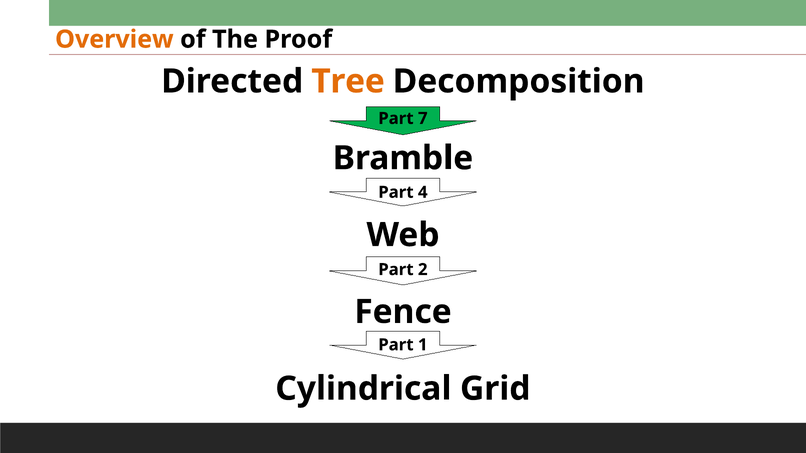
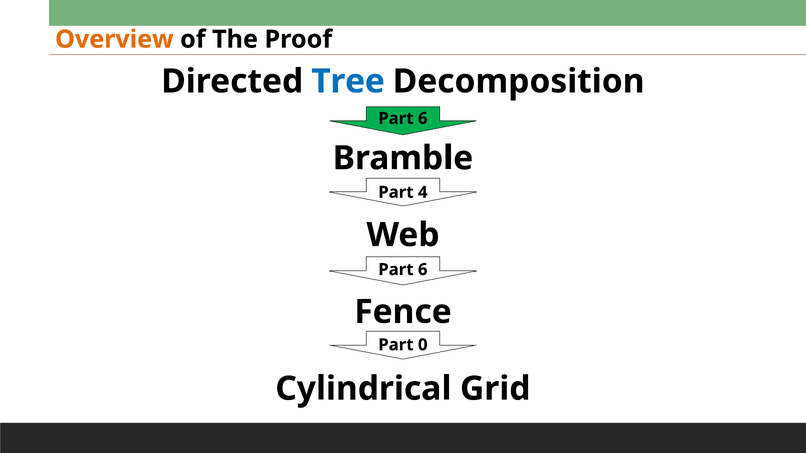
Tree colour: orange -> blue
7 at (423, 119): 7 -> 6
2 at (423, 270): 2 -> 6
1: 1 -> 0
